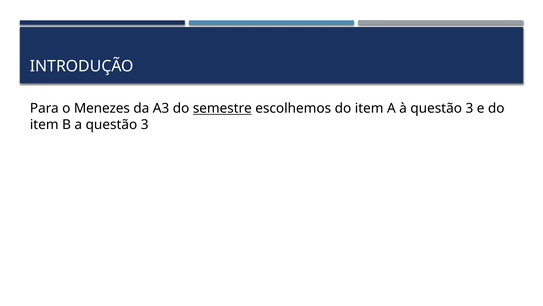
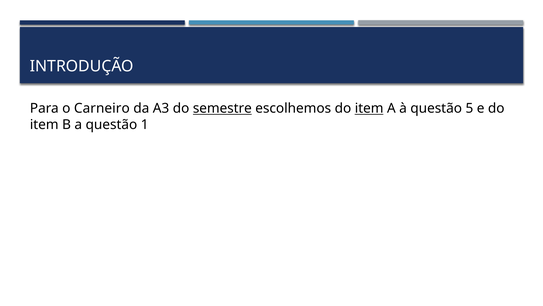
Menezes: Menezes -> Carneiro
item at (369, 108) underline: none -> present
à questão 3: 3 -> 5
a questão 3: 3 -> 1
